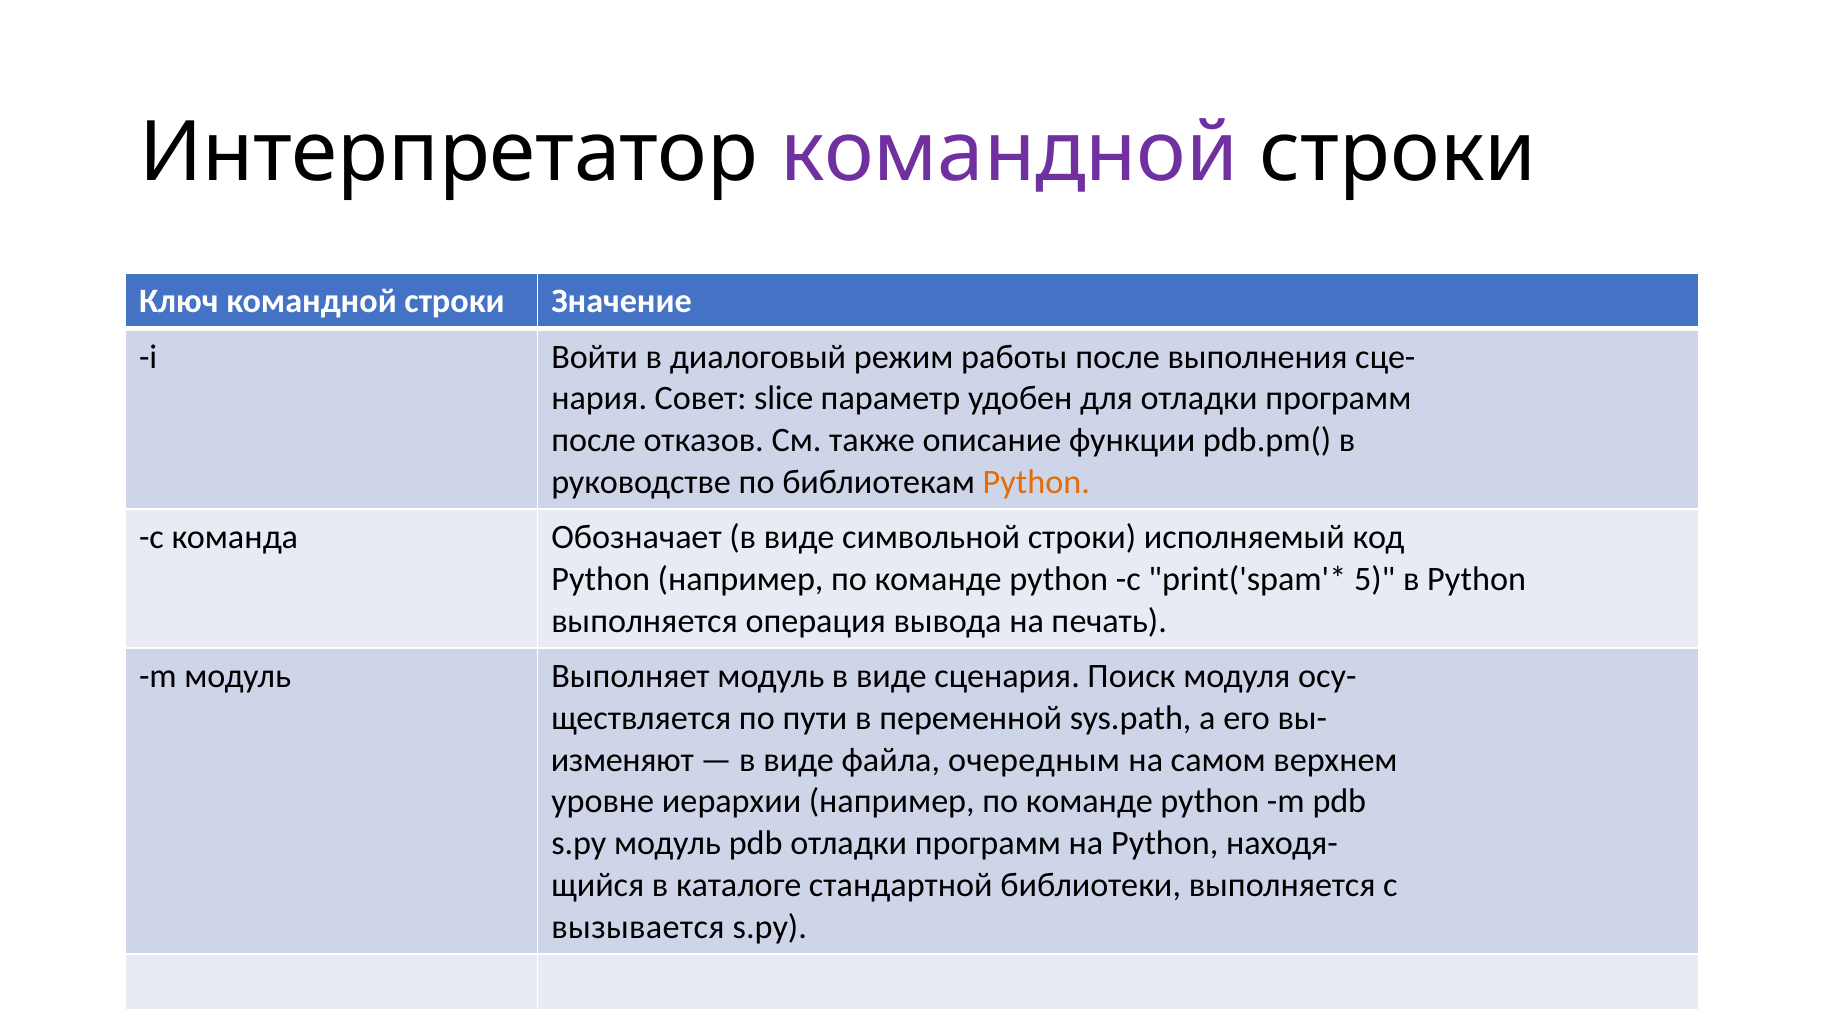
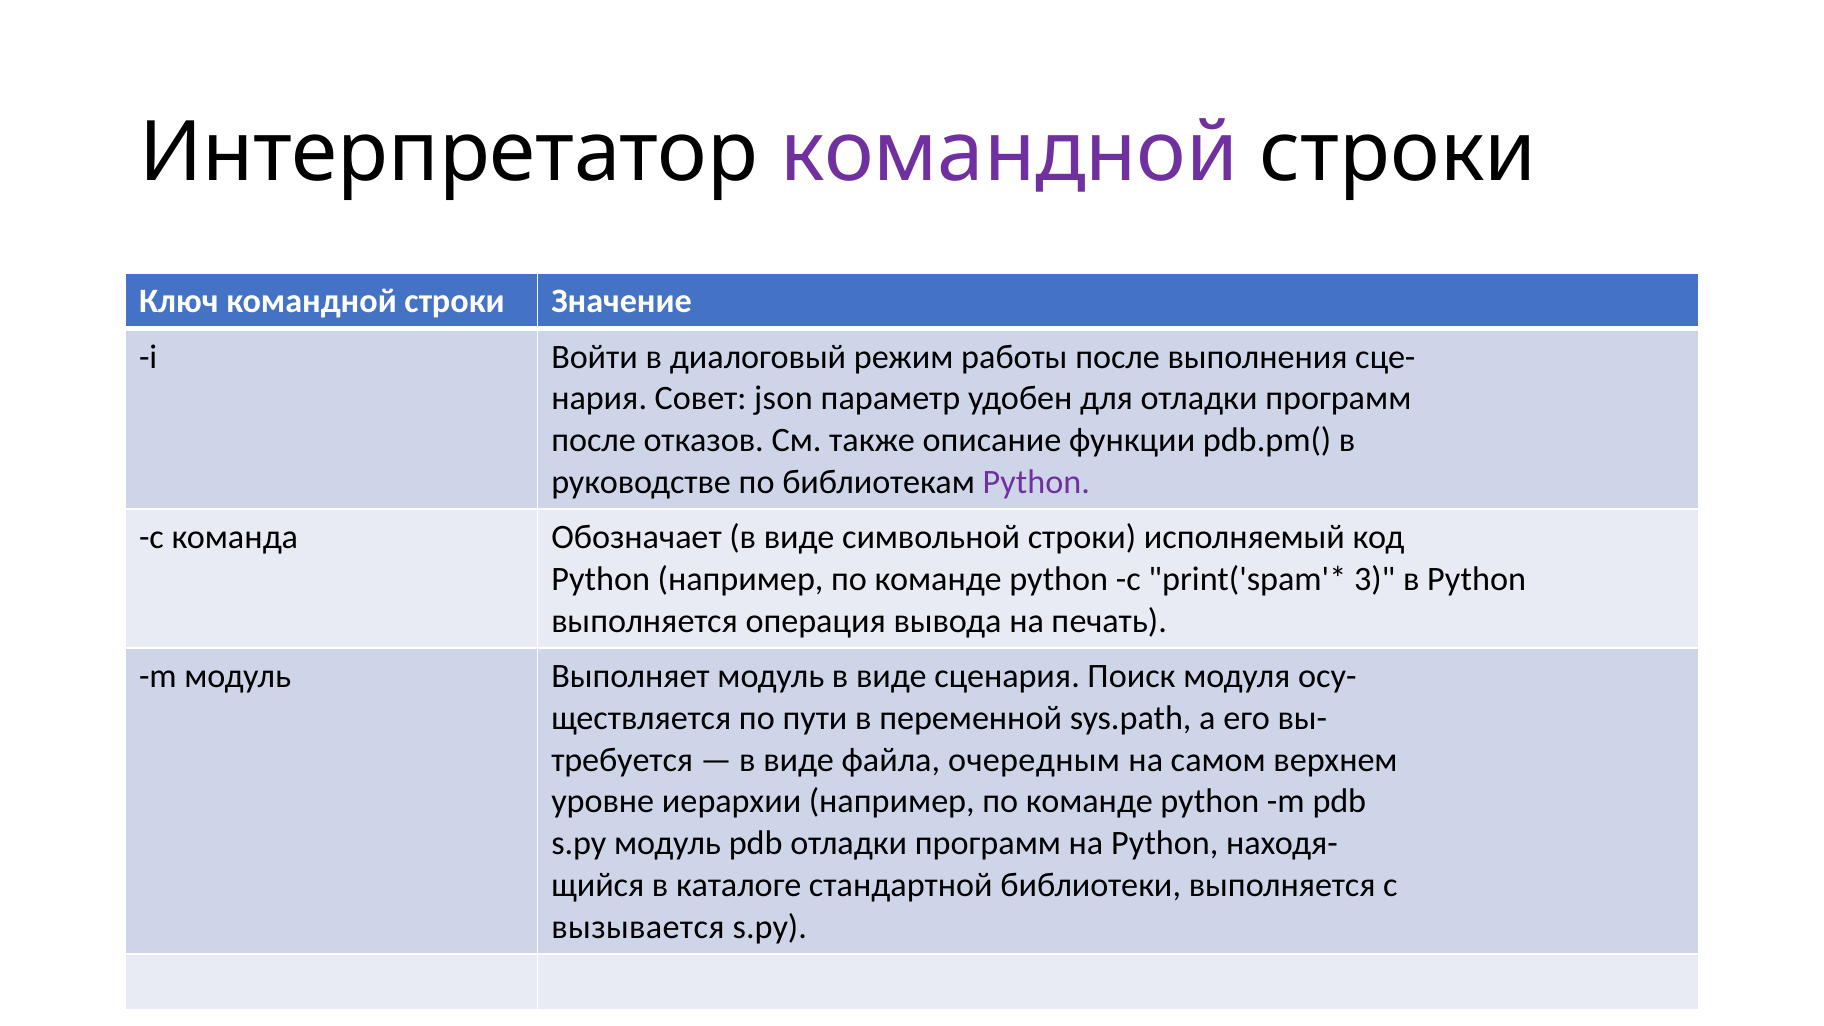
slice: slice -> json
Python at (1036, 482) colour: orange -> purple
5: 5 -> 3
изменяют: изменяют -> требуется
